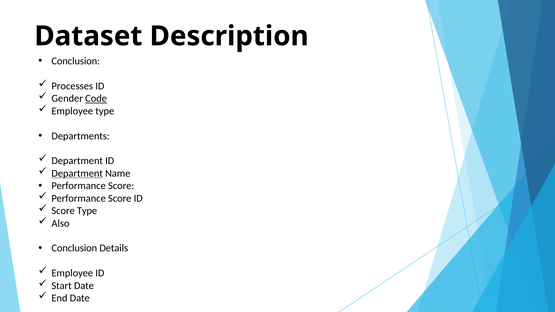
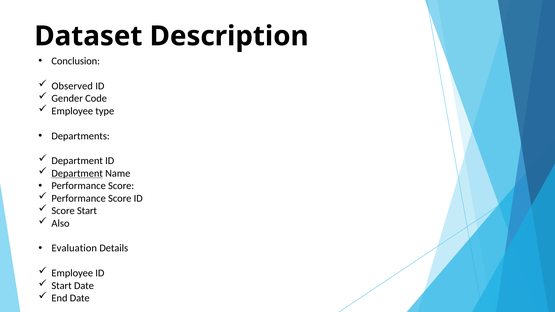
Processes: Processes -> Observed
Code underline: present -> none
Score Type: Type -> Start
Conclusion at (74, 248): Conclusion -> Evaluation
